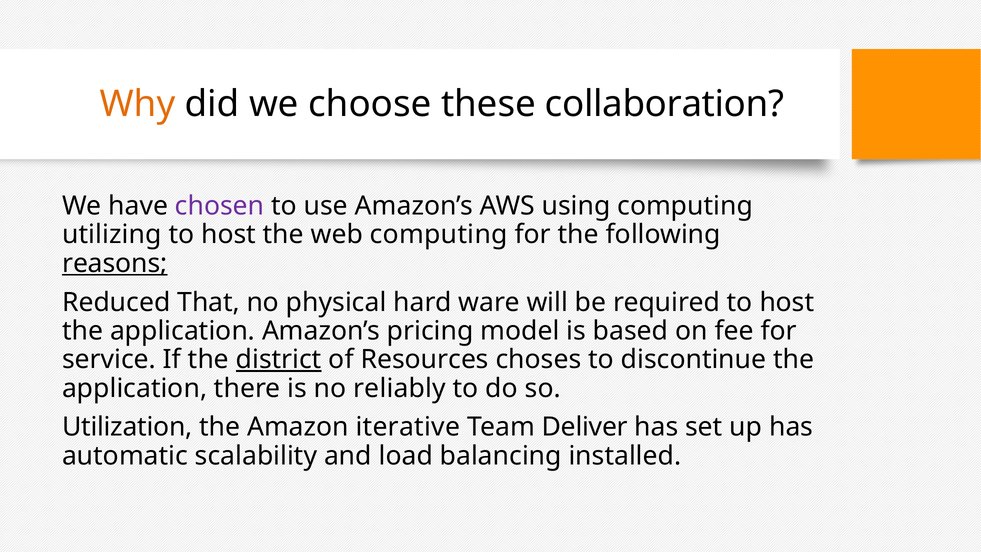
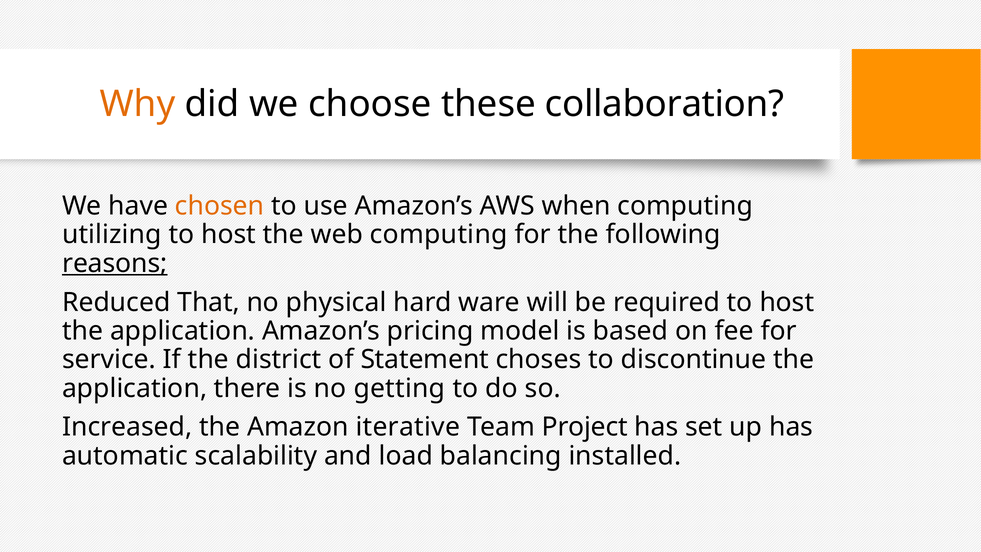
chosen colour: purple -> orange
using: using -> when
district underline: present -> none
Resources: Resources -> Statement
reliably: reliably -> getting
Utilization: Utilization -> Increased
Deliver: Deliver -> Project
